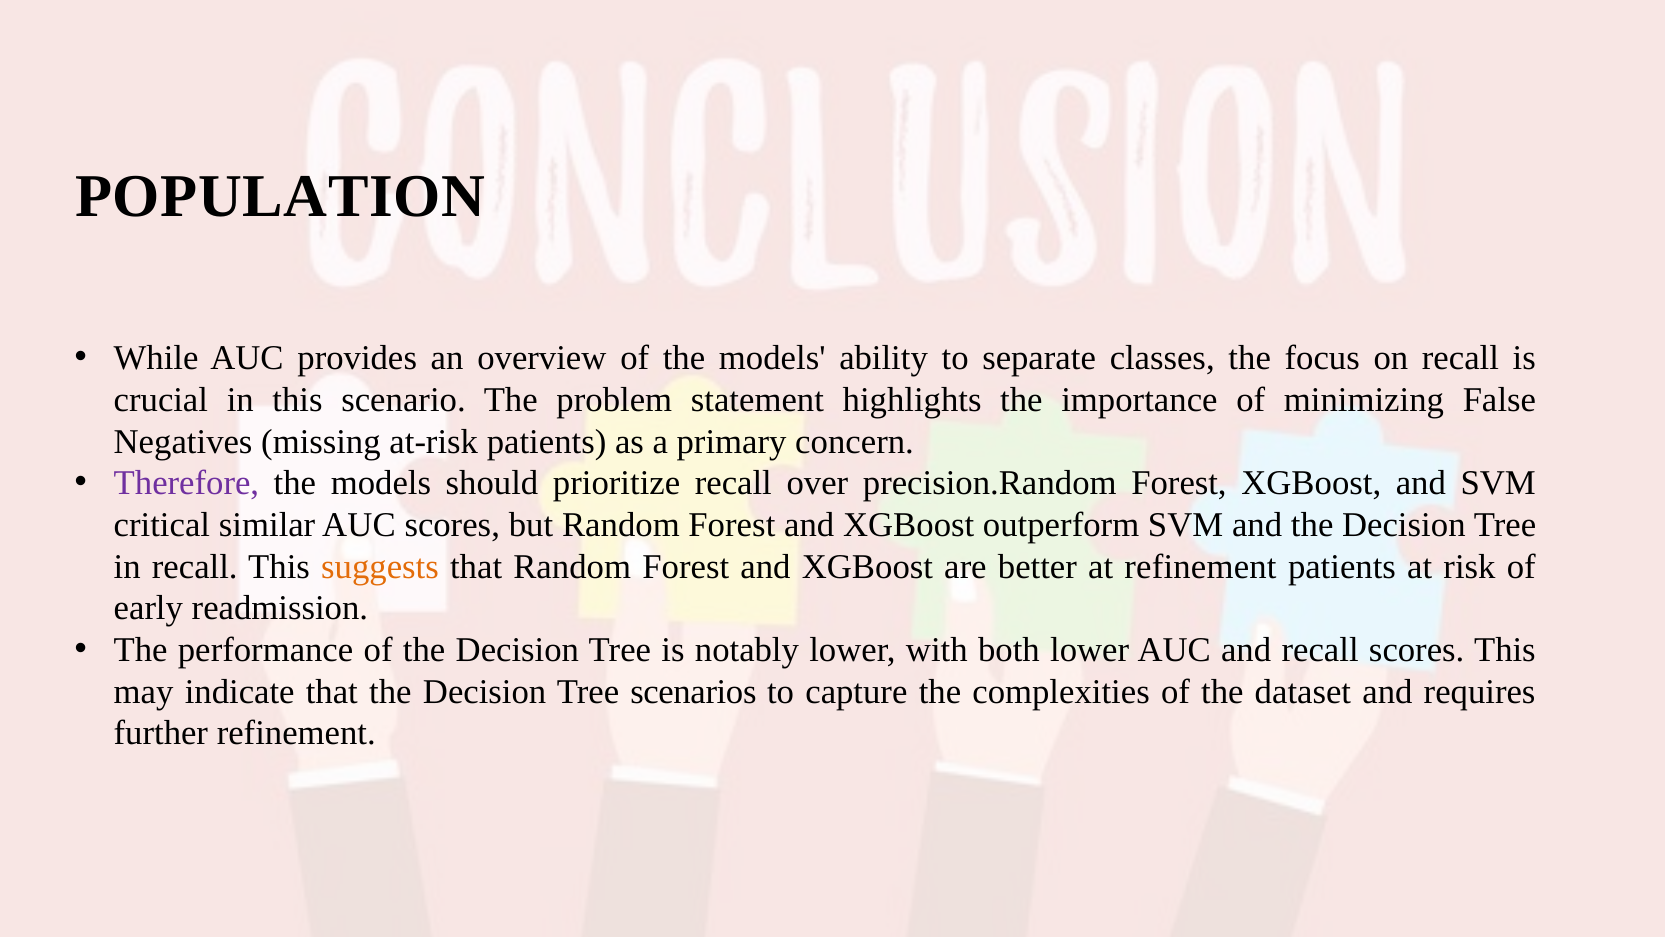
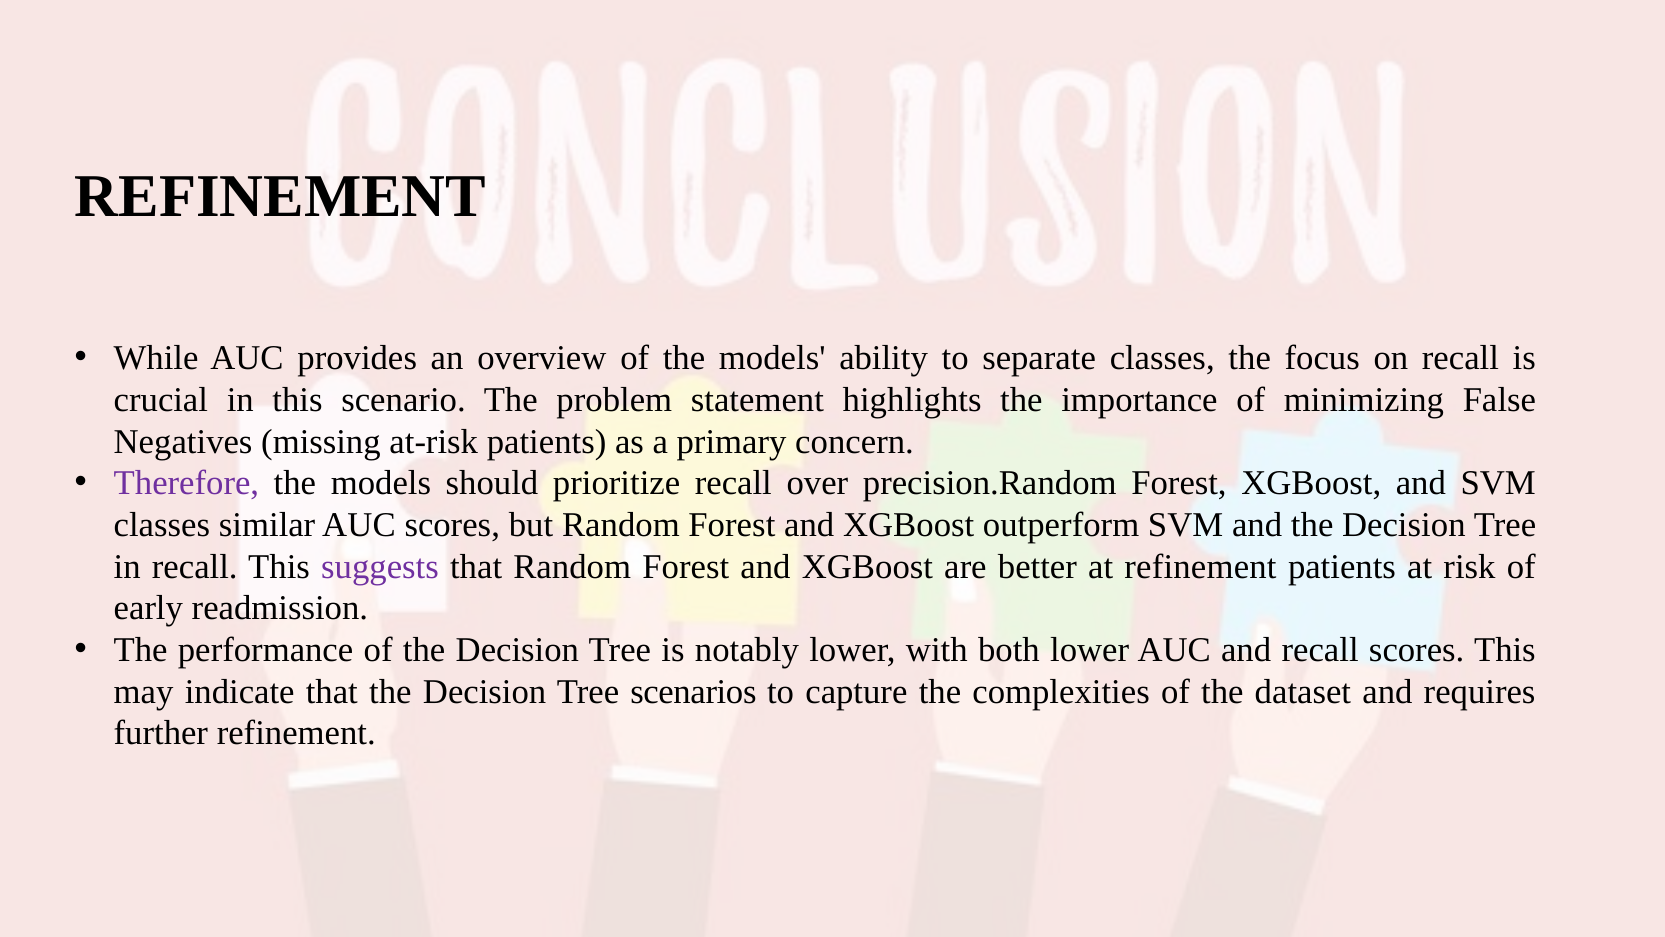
POPULATION at (280, 196): POPULATION -> REFINEMENT
critical at (162, 525): critical -> classes
suggests colour: orange -> purple
